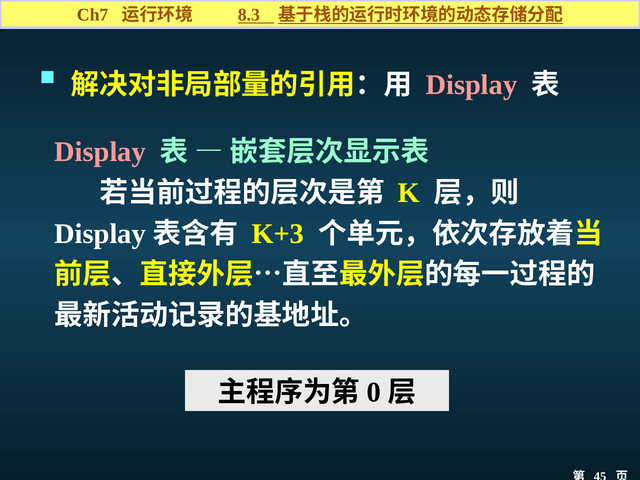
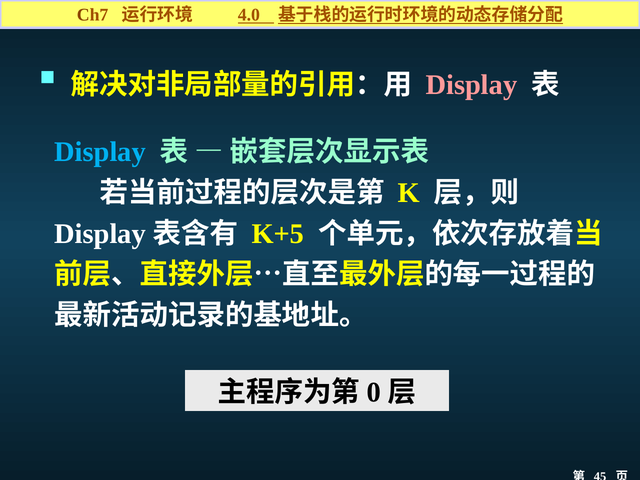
8.3: 8.3 -> 4.0
Display at (100, 152) colour: pink -> light blue
K+3: K+3 -> K+5
